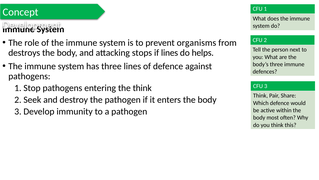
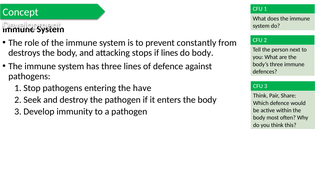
organisms: organisms -> constantly
do helps: helps -> body
the think: think -> have
